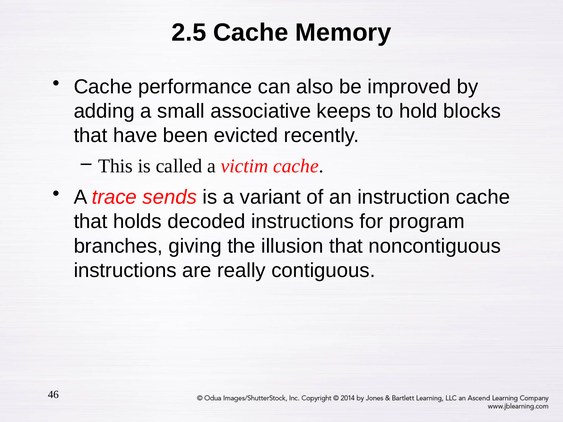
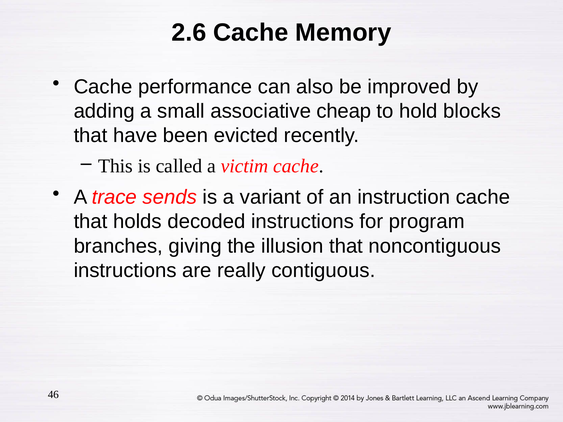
2.5: 2.5 -> 2.6
keeps: keeps -> cheap
